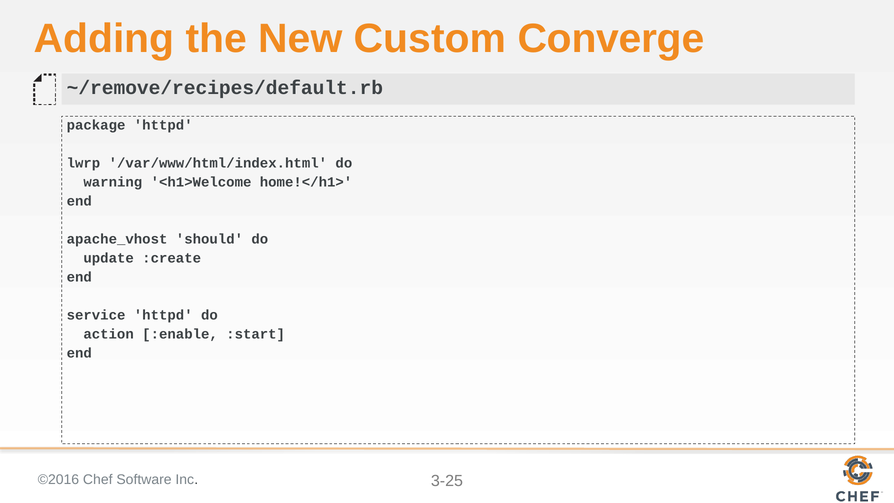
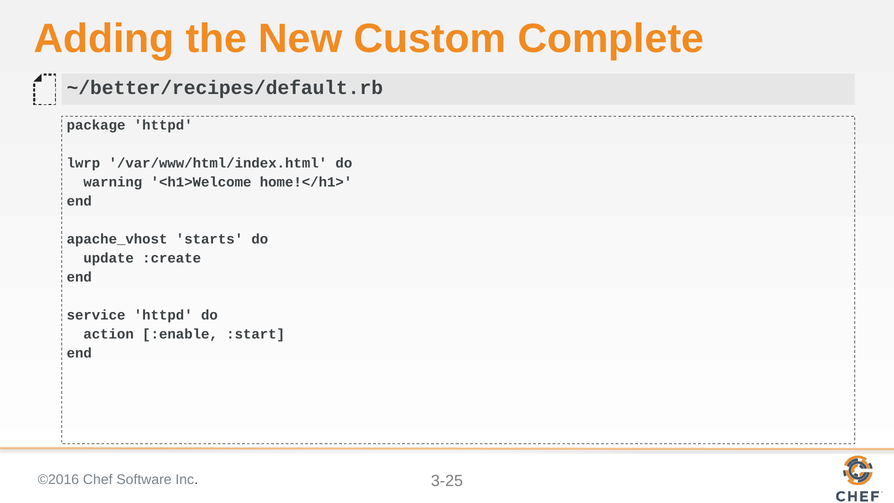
Converge: Converge -> Complete
~/remove/recipes/default.rb: ~/remove/recipes/default.rb -> ~/better/recipes/default.rb
should: should -> starts
